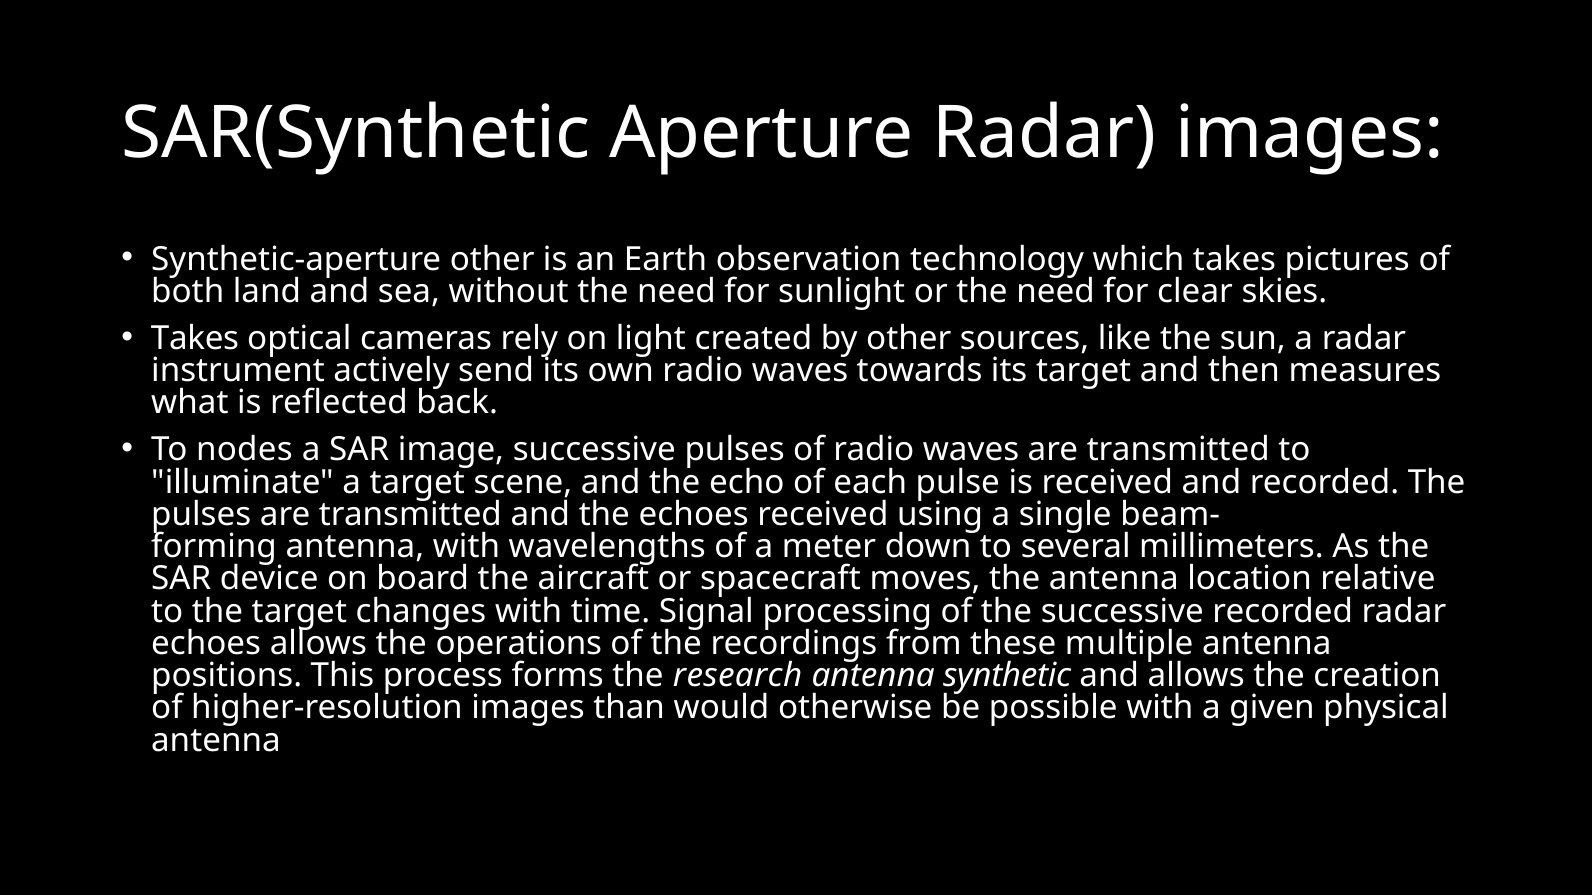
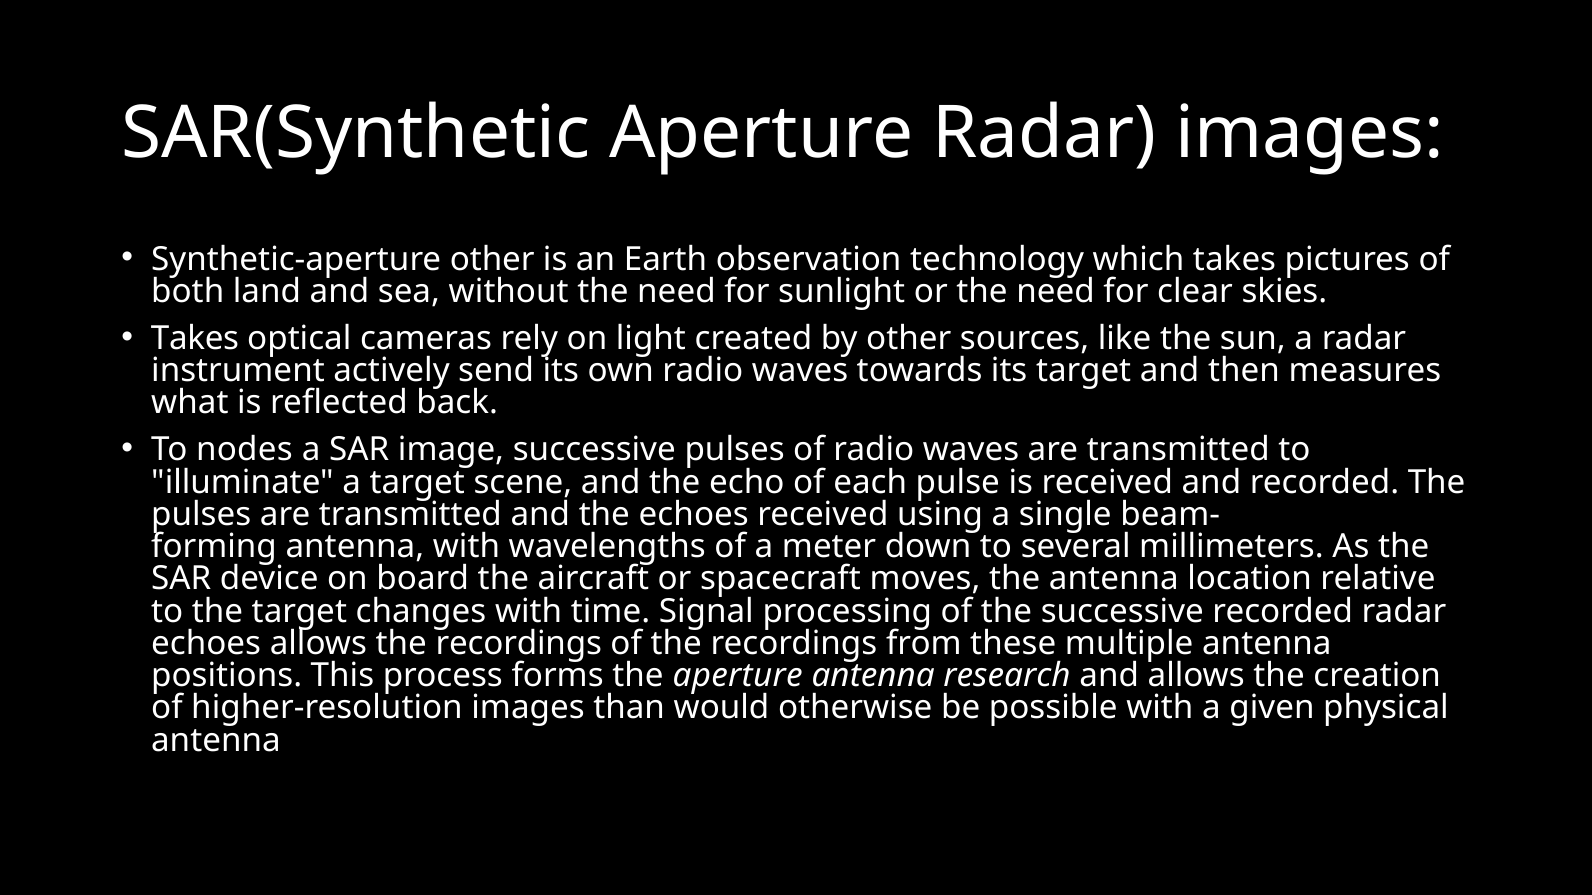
allows the operations: operations -> recordings
the research: research -> aperture
synthetic: synthetic -> research
